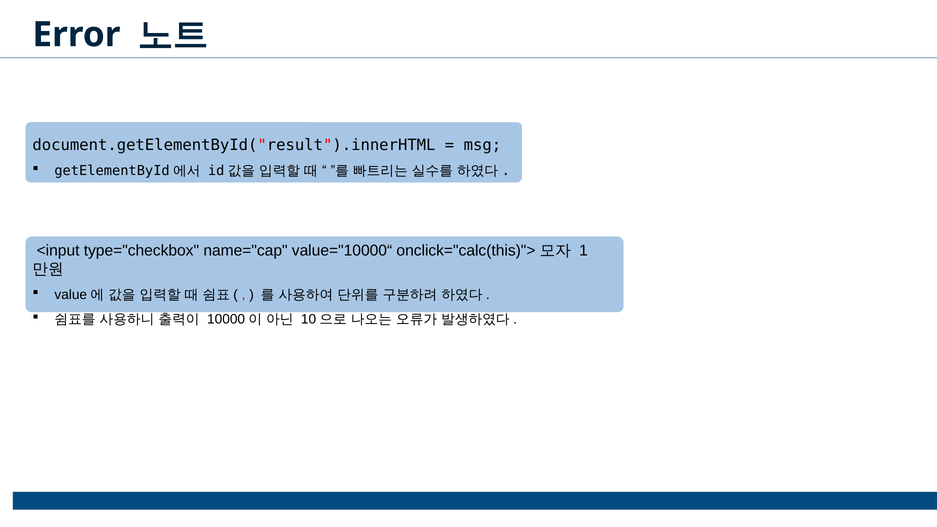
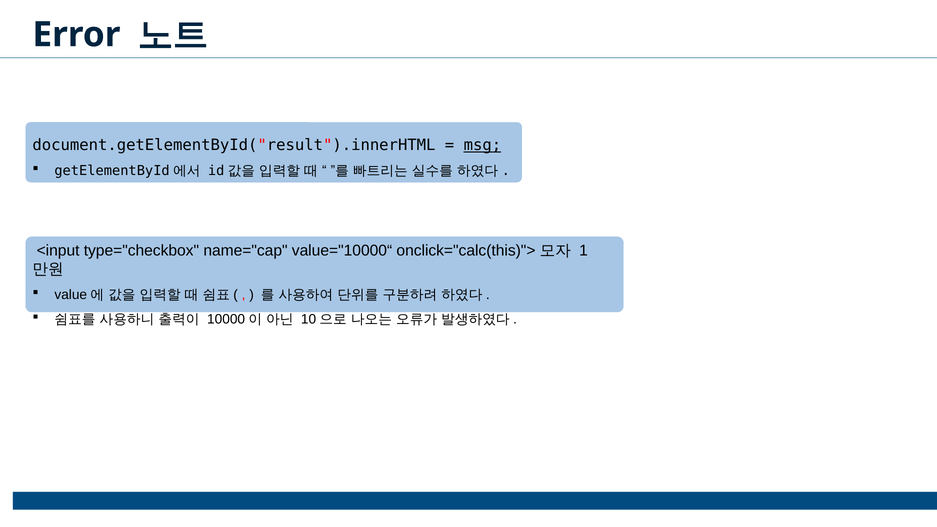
msg underline: none -> present
